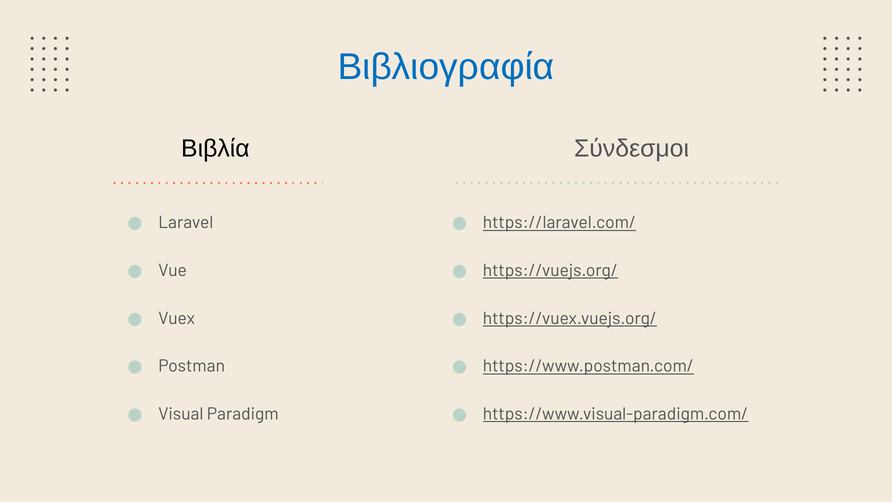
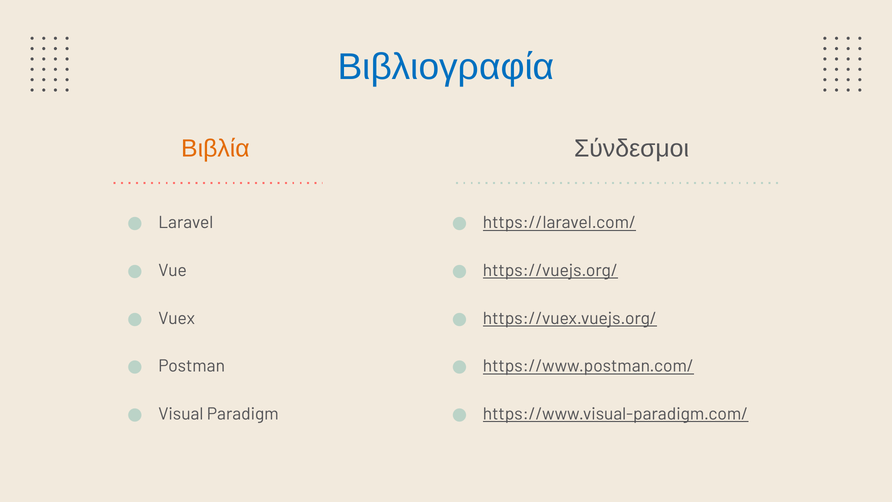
Βιβλία colour: black -> orange
